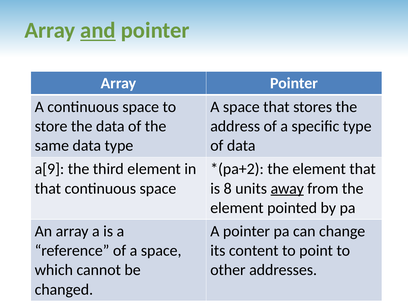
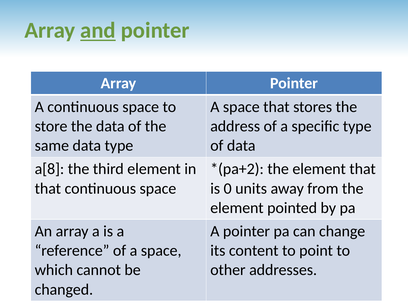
a[9: a[9 -> a[8
8: 8 -> 0
away underline: present -> none
